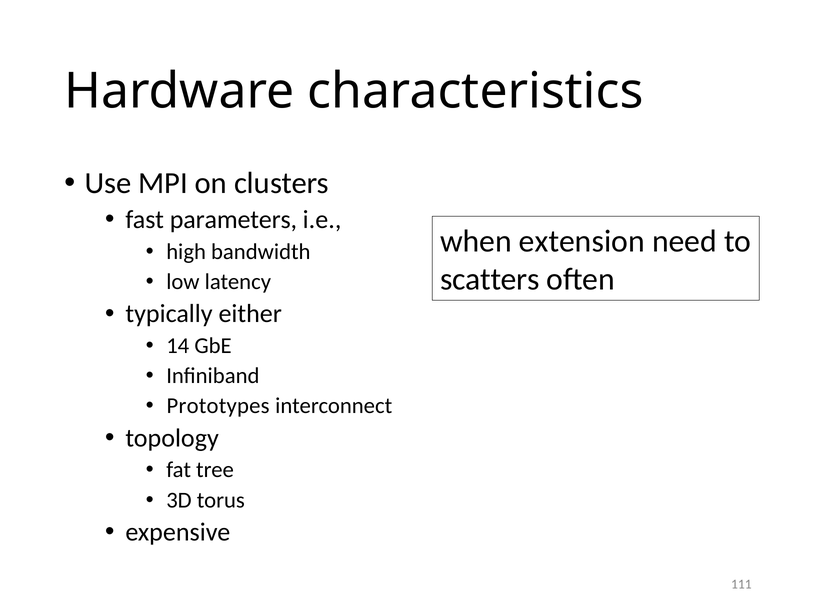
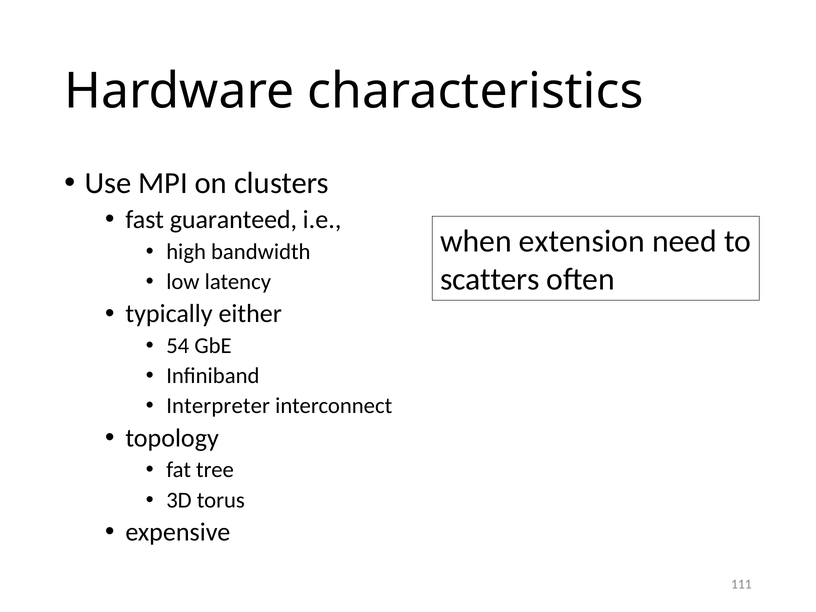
parameters: parameters -> guaranteed
14: 14 -> 54
Prototypes: Prototypes -> Interpreter
